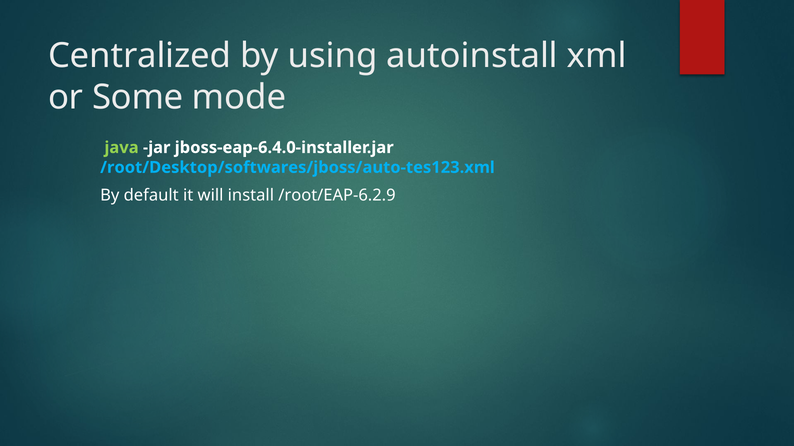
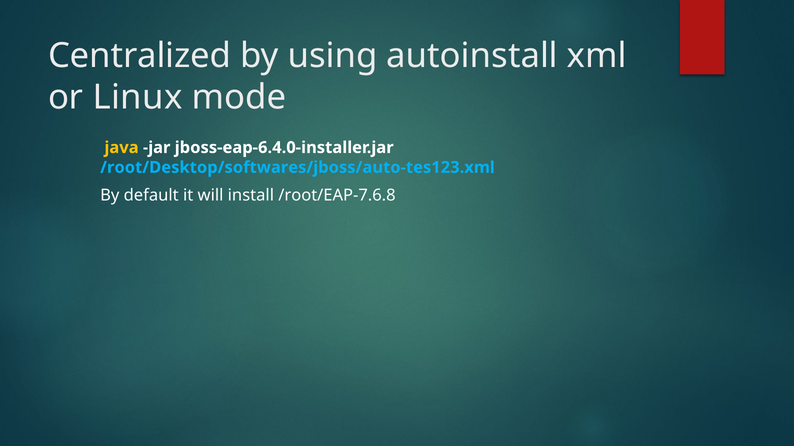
Some: Some -> Linux
java colour: light green -> yellow
/root/EAP-6.2.9: /root/EAP-6.2.9 -> /root/EAP-7.6.8
